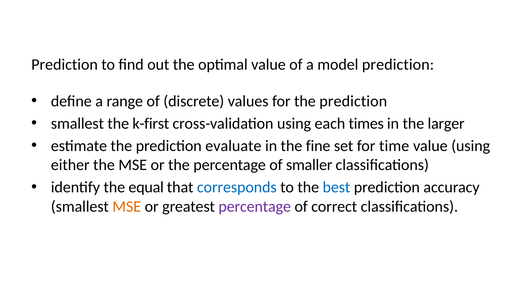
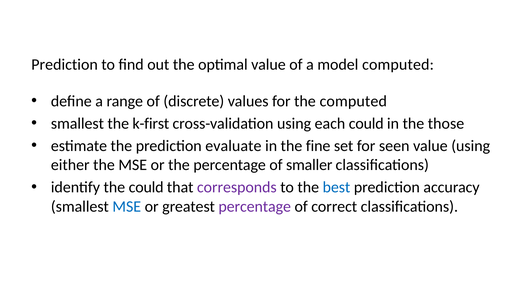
model prediction: prediction -> computed
for the prediction: prediction -> computed
each times: times -> could
larger: larger -> those
time: time -> seen
the equal: equal -> could
corresponds colour: blue -> purple
MSE at (127, 206) colour: orange -> blue
